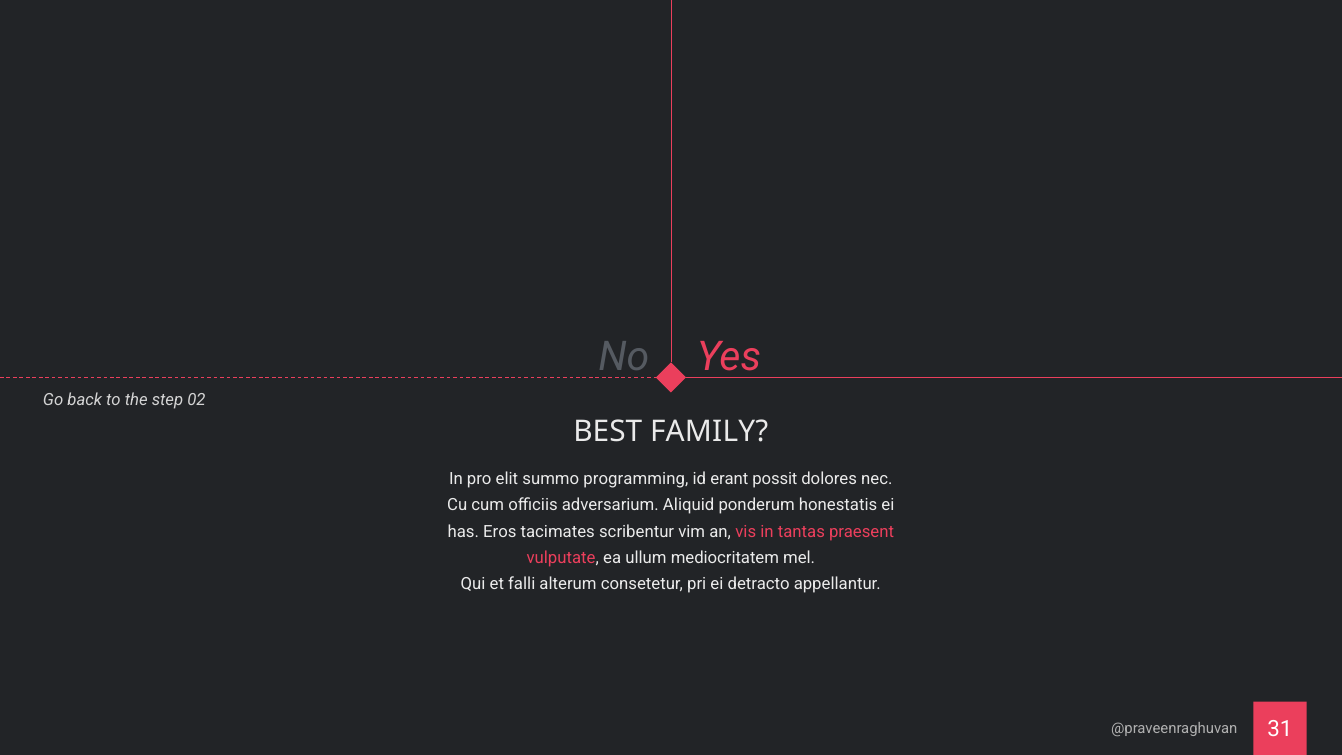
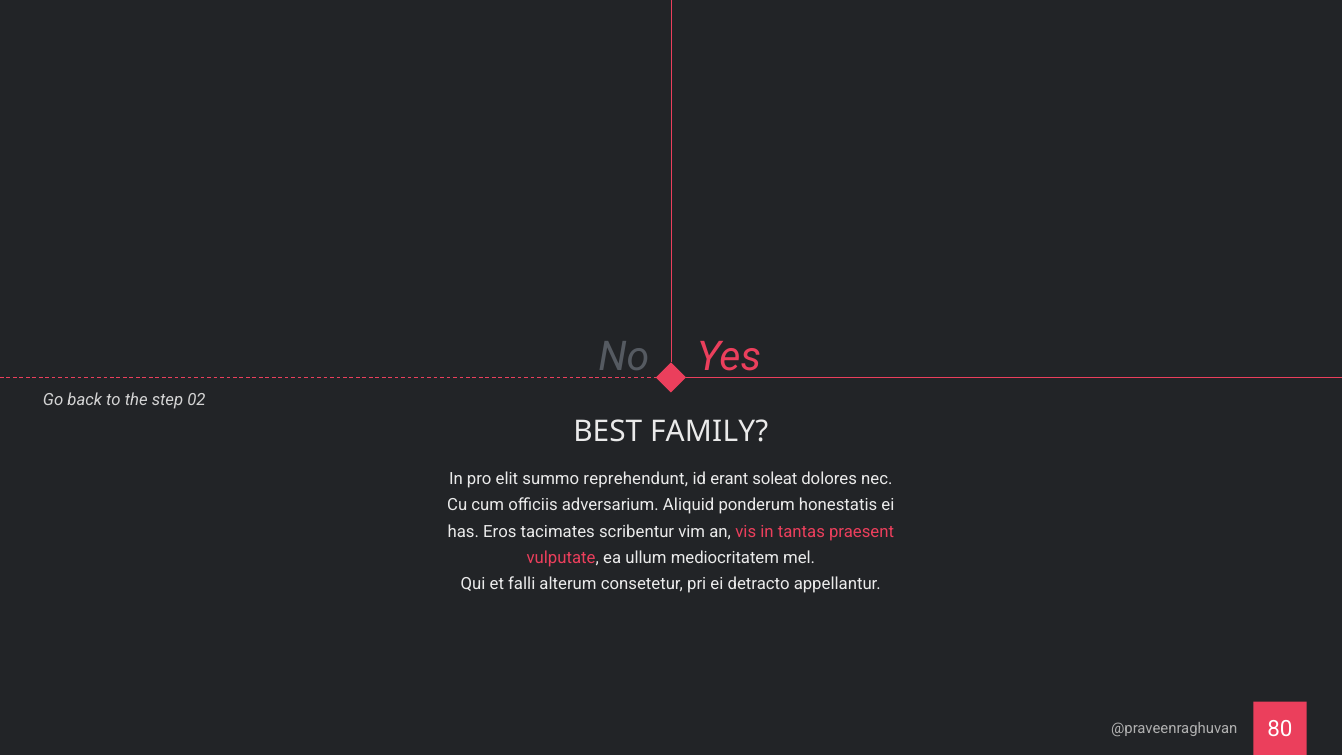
programming: programming -> reprehendunt
possit: possit -> soleat
31: 31 -> 80
